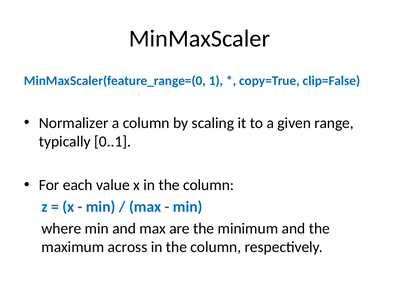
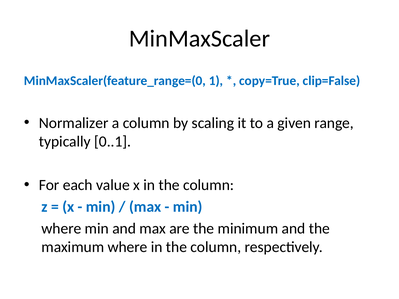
maximum across: across -> where
